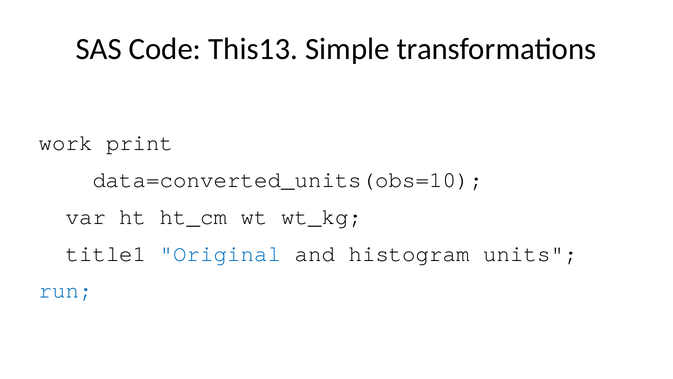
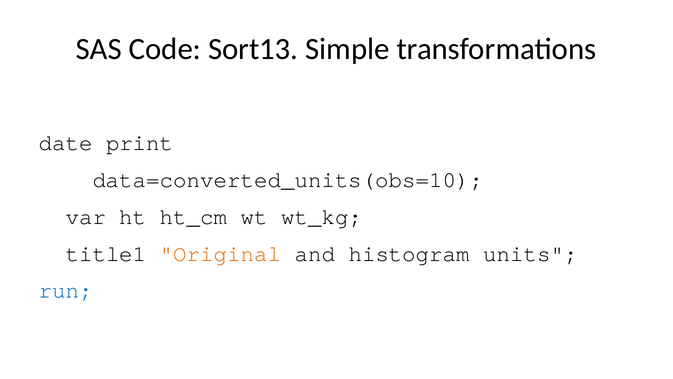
This13: This13 -> Sort13
work: work -> date
Original colour: blue -> orange
